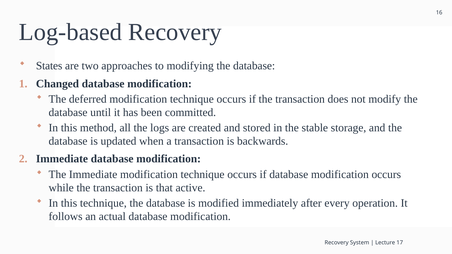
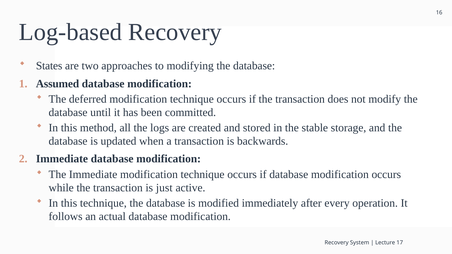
Changed: Changed -> Assumed
that: that -> just
